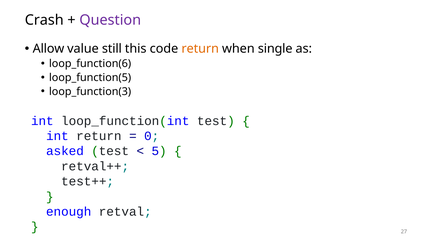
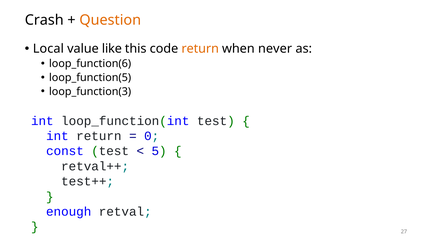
Question colour: purple -> orange
Allow: Allow -> Local
still: still -> like
single: single -> never
asked: asked -> const
